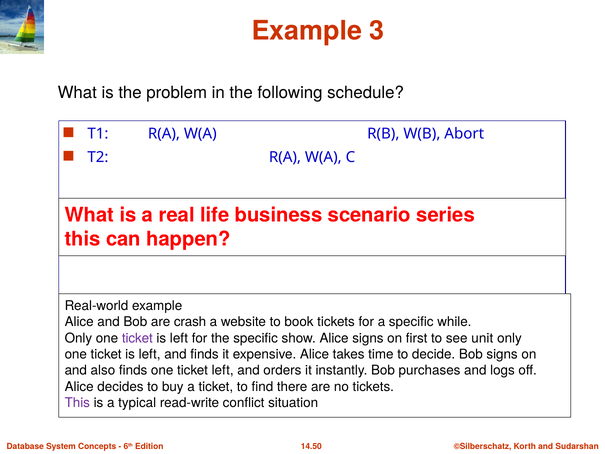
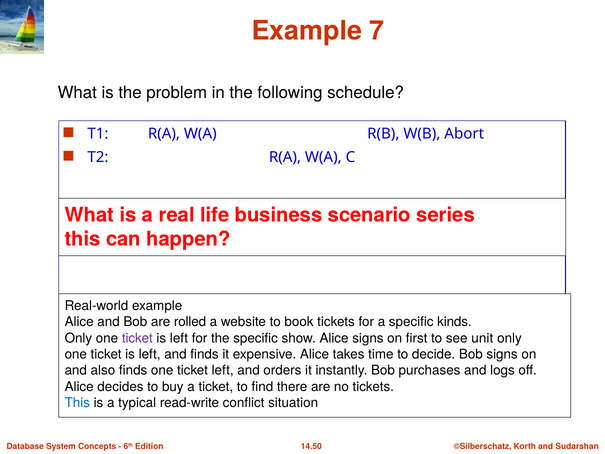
3: 3 -> 7
crash: crash -> rolled
while: while -> kinds
This at (77, 402) colour: purple -> blue
